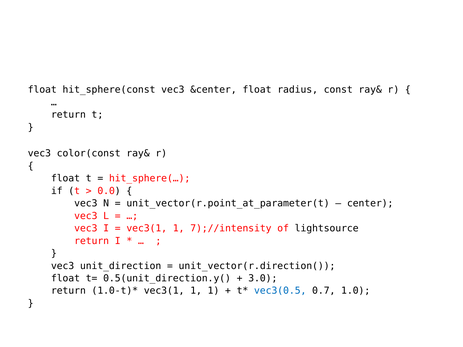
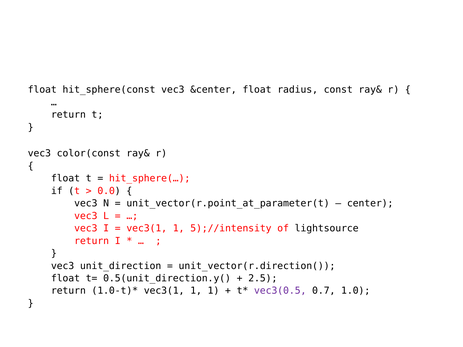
7);//intensity: 7);//intensity -> 5);//intensity
3.0: 3.0 -> 2.5
vec3(0.5 colour: blue -> purple
